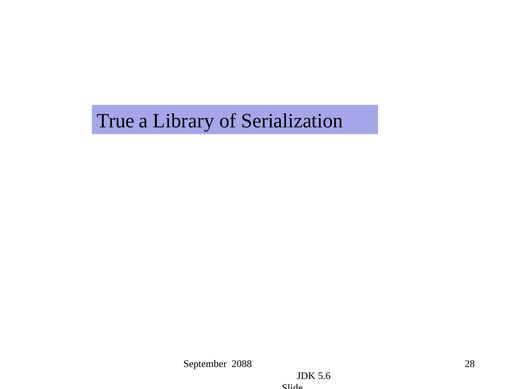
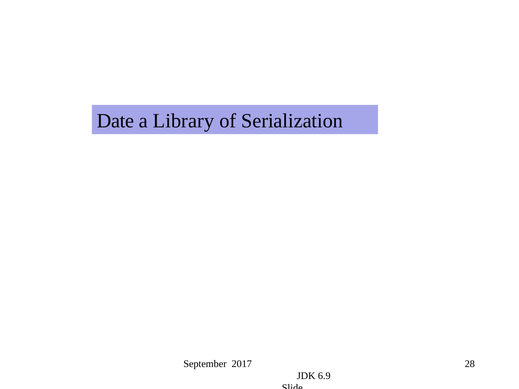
True: True -> Date
2088: 2088 -> 2017
5.6: 5.6 -> 6.9
